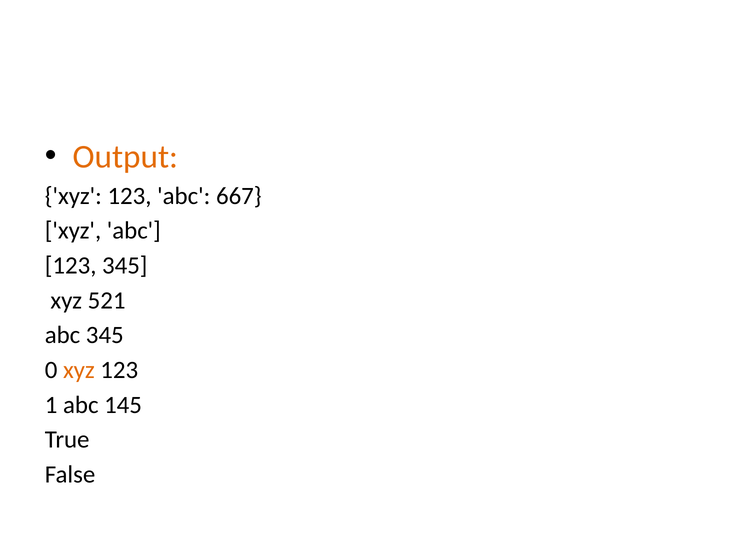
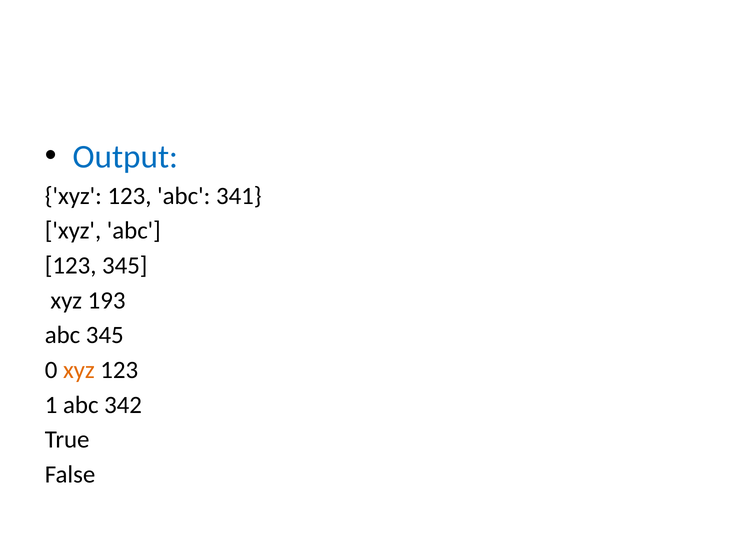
Output colour: orange -> blue
667: 667 -> 341
521: 521 -> 193
145: 145 -> 342
